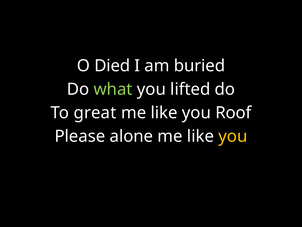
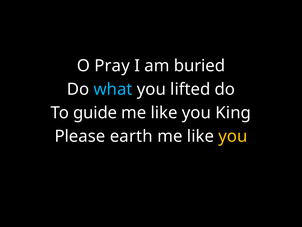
Died: Died -> Pray
what colour: light green -> light blue
great: great -> guide
Roof: Roof -> King
alone: alone -> earth
